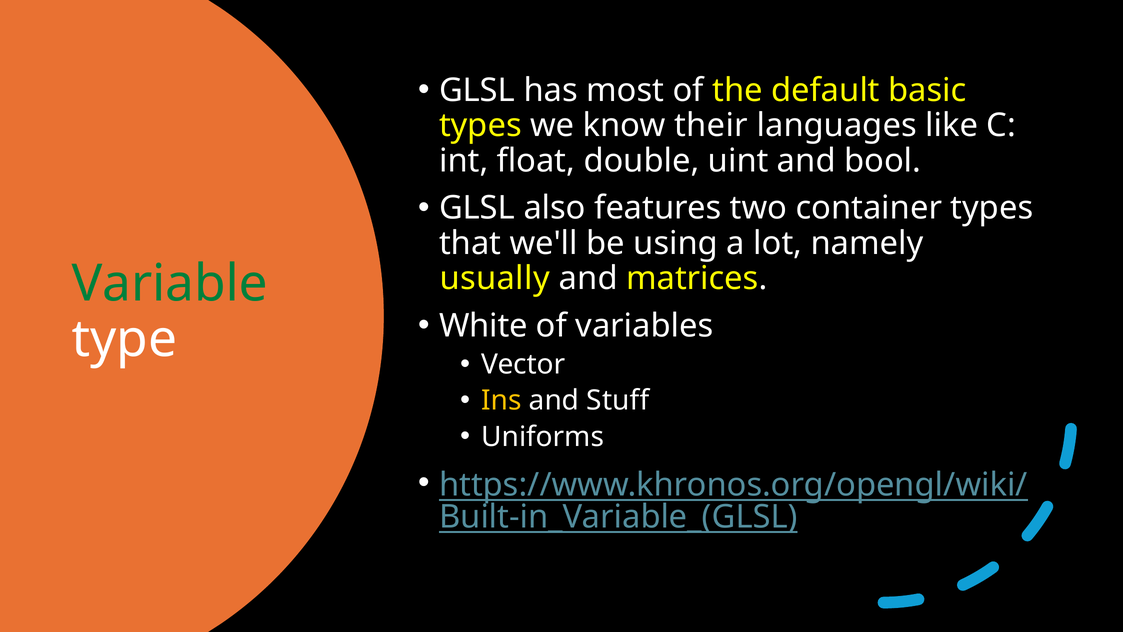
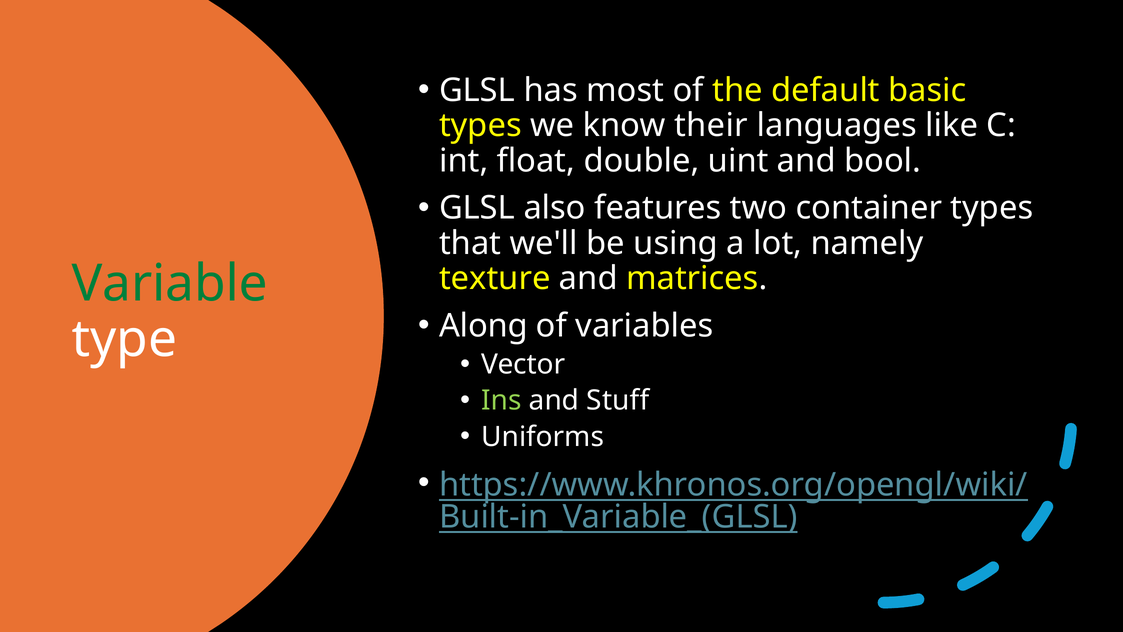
usually: usually -> texture
White: White -> Along
Ins colour: yellow -> light green
